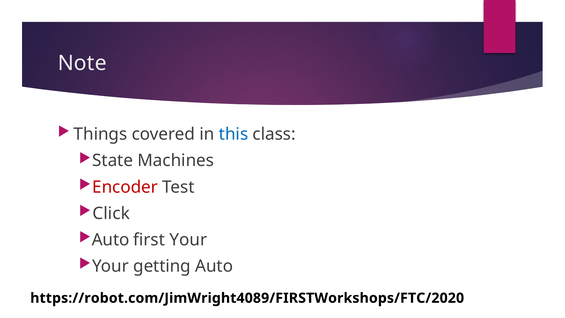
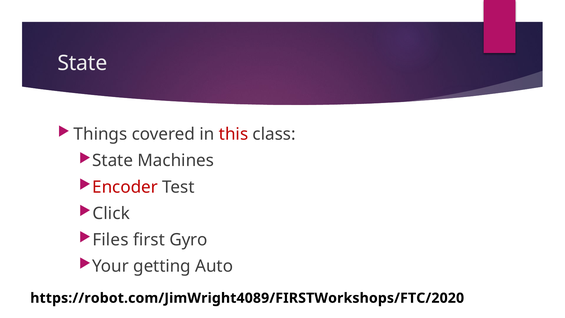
Note at (82, 63): Note -> State
this colour: blue -> red
Auto at (111, 240): Auto -> Files
first Your: Your -> Gyro
